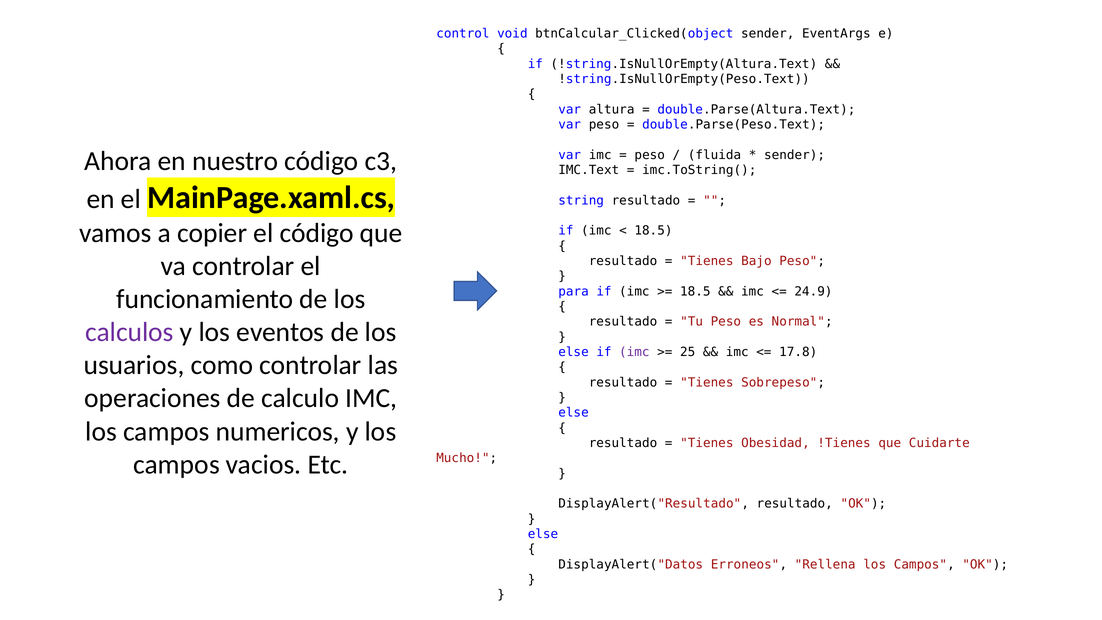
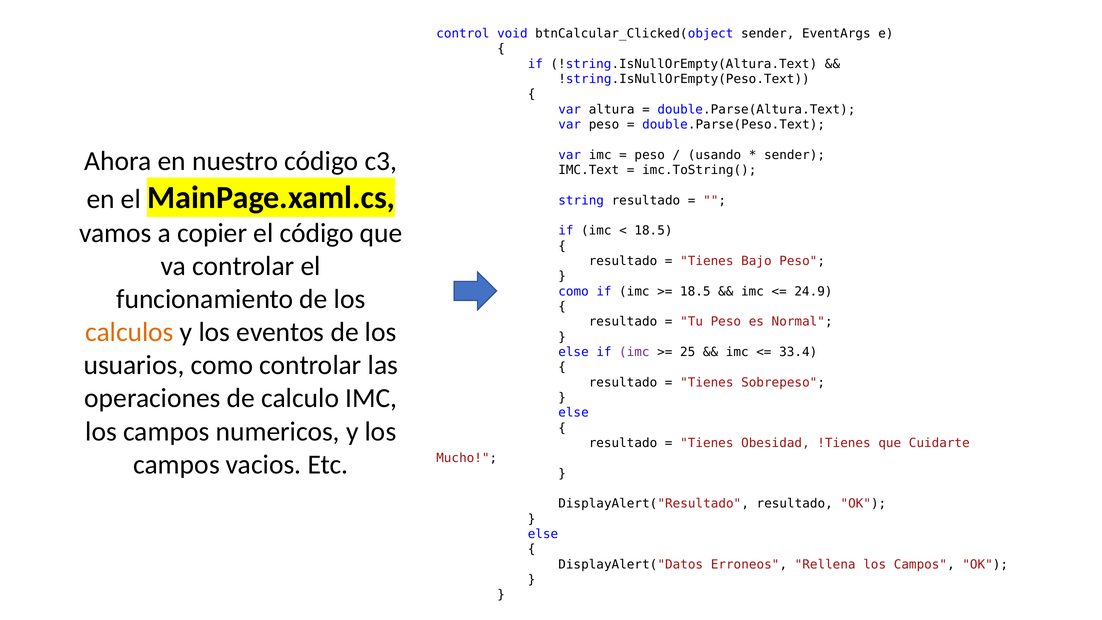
fluida: fluida -> usando
para at (574, 291): para -> como
calculos colour: purple -> orange
17.8: 17.8 -> 33.4
